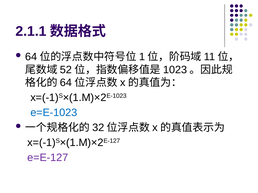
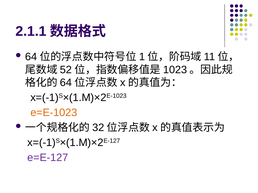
e=E-1023 colour: blue -> orange
